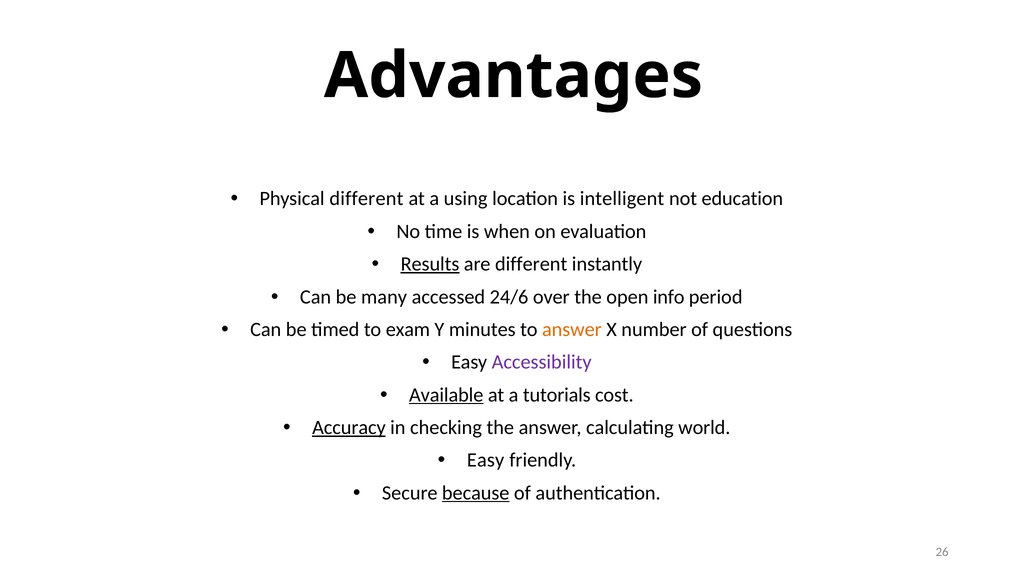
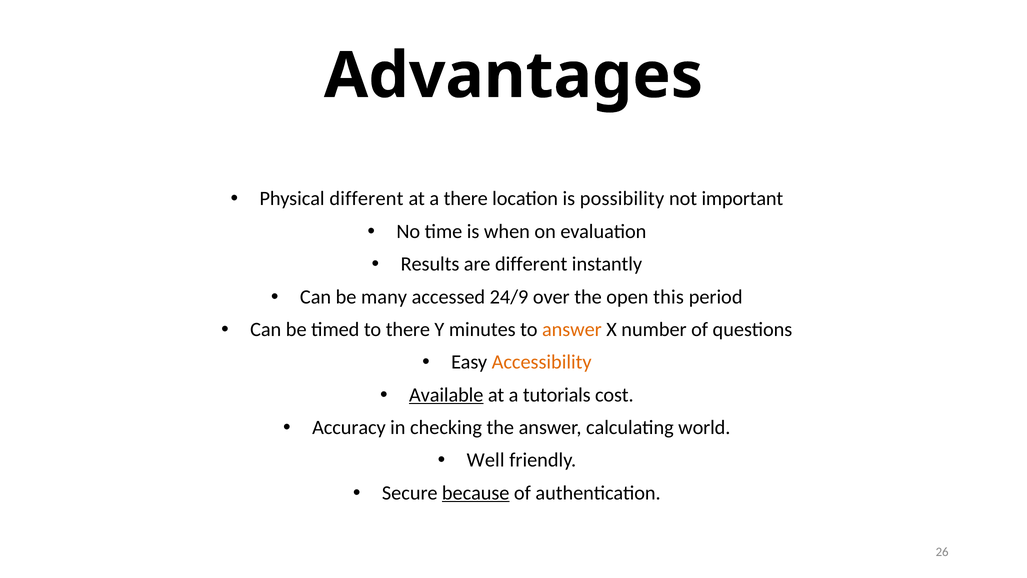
a using: using -> there
intelligent: intelligent -> possibility
education: education -> important
Results underline: present -> none
24/6: 24/6 -> 24/9
info: info -> this
to exam: exam -> there
Accessibility colour: purple -> orange
Accuracy underline: present -> none
Easy at (486, 460): Easy -> Well
